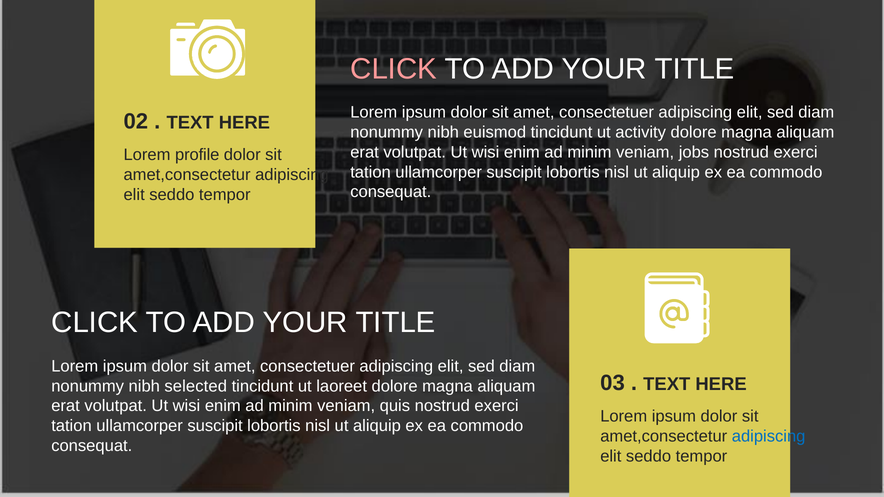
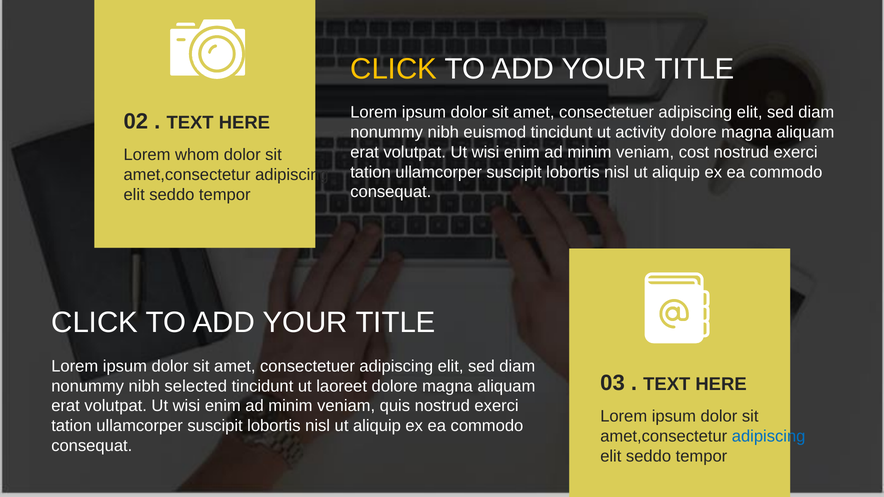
CLICK at (394, 69) colour: pink -> yellow
jobs: jobs -> cost
profile: profile -> whom
